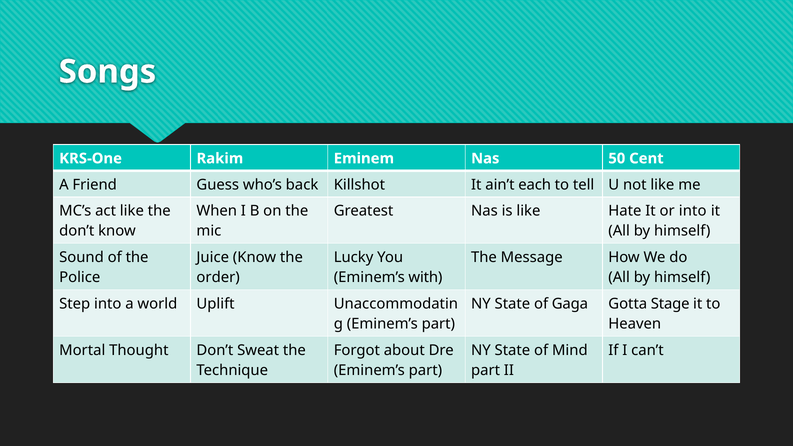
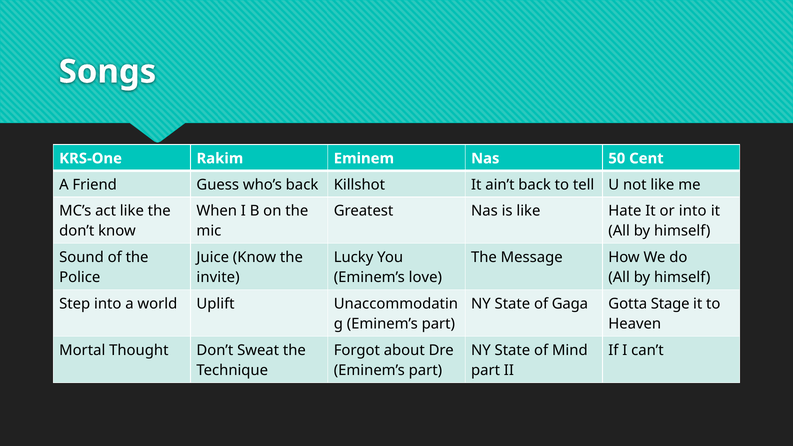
ain’t each: each -> back
order: order -> invite
with: with -> love
